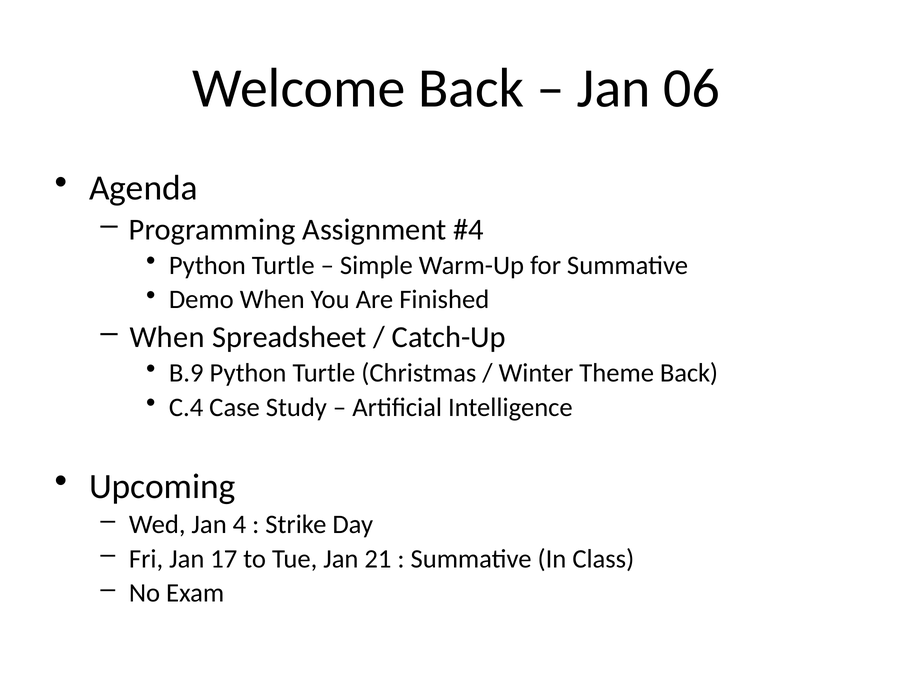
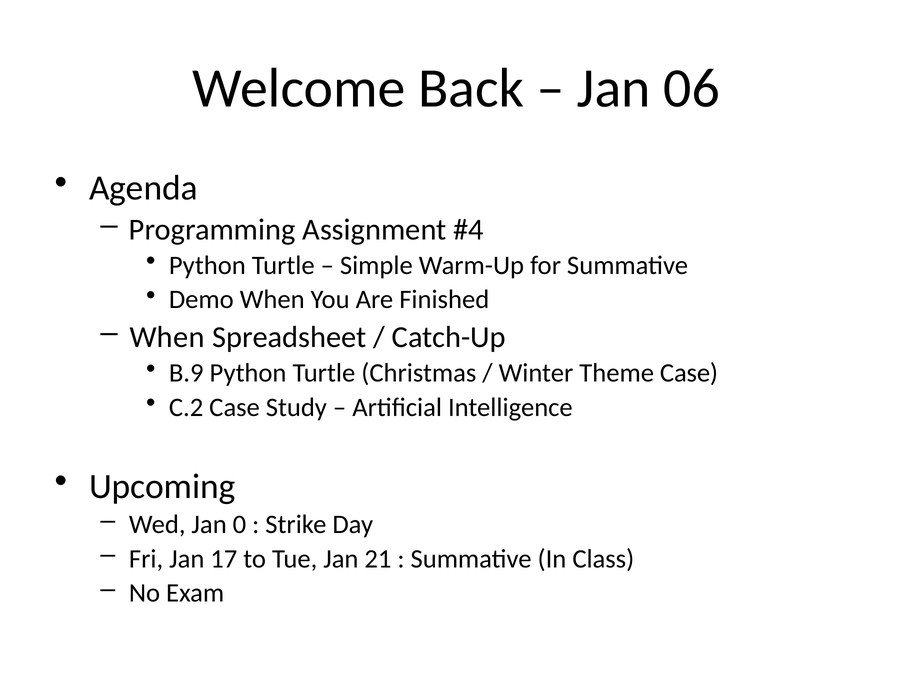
Theme Back: Back -> Case
C.4: C.4 -> C.2
4: 4 -> 0
